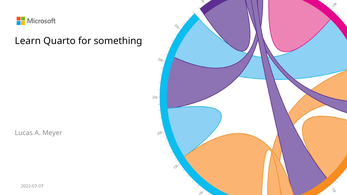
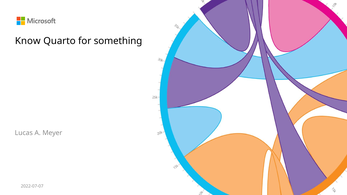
Learn: Learn -> Know
